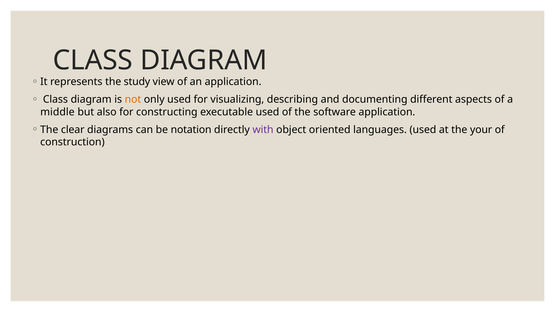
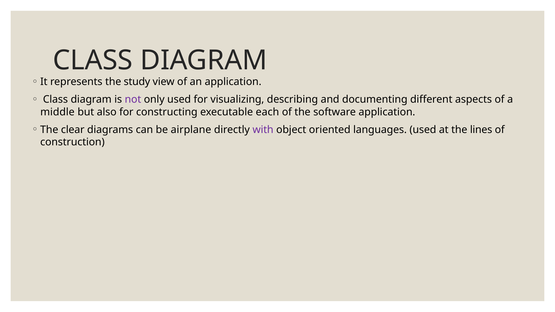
not colour: orange -> purple
executable used: used -> each
notation: notation -> airplane
your: your -> lines
